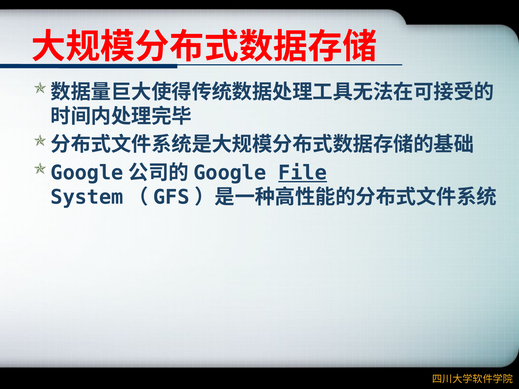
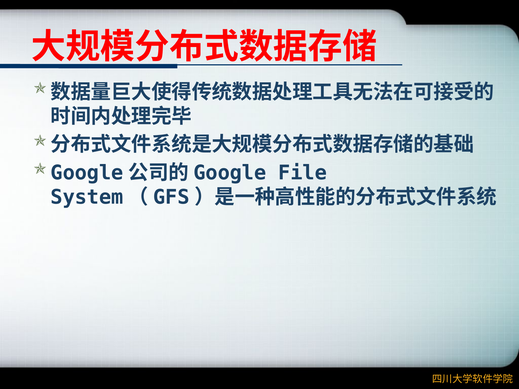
File underline: present -> none
